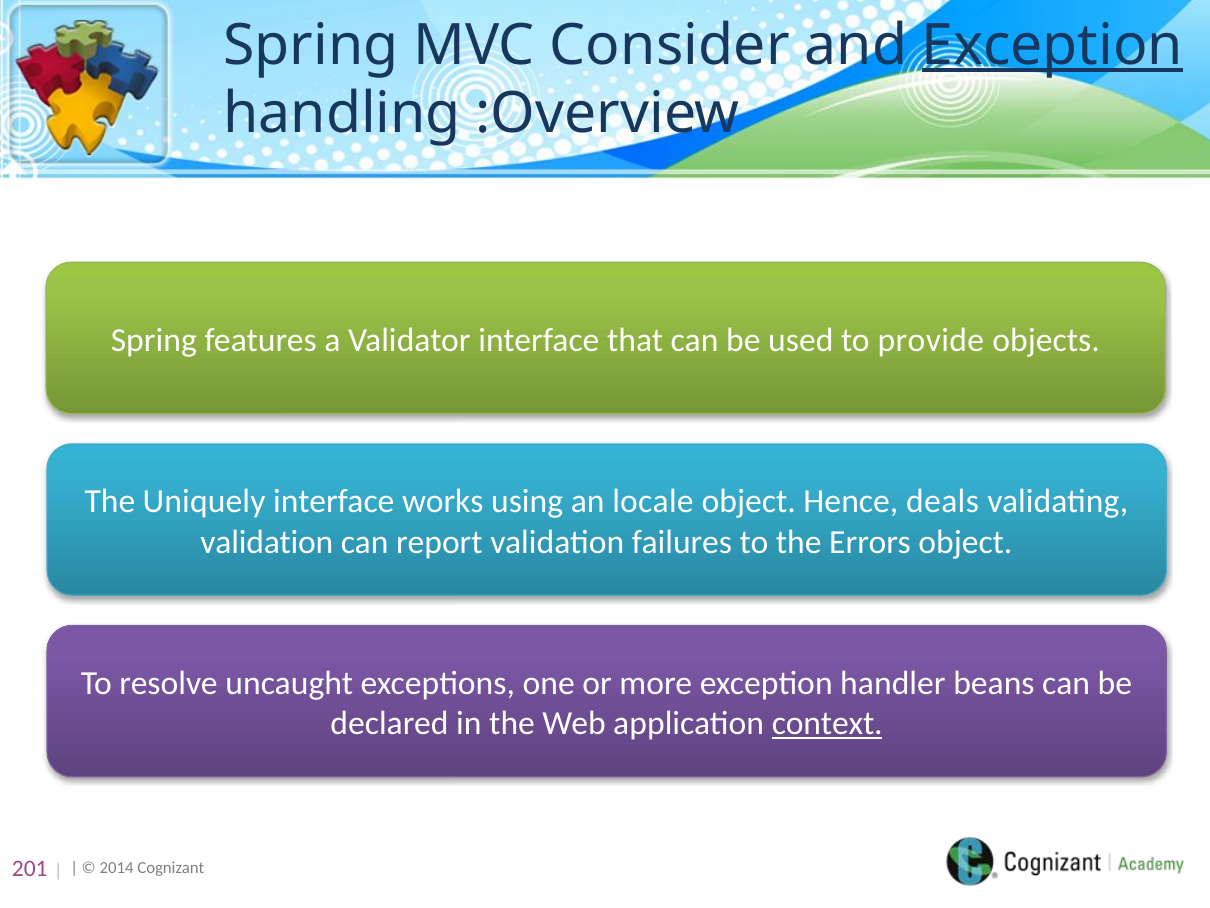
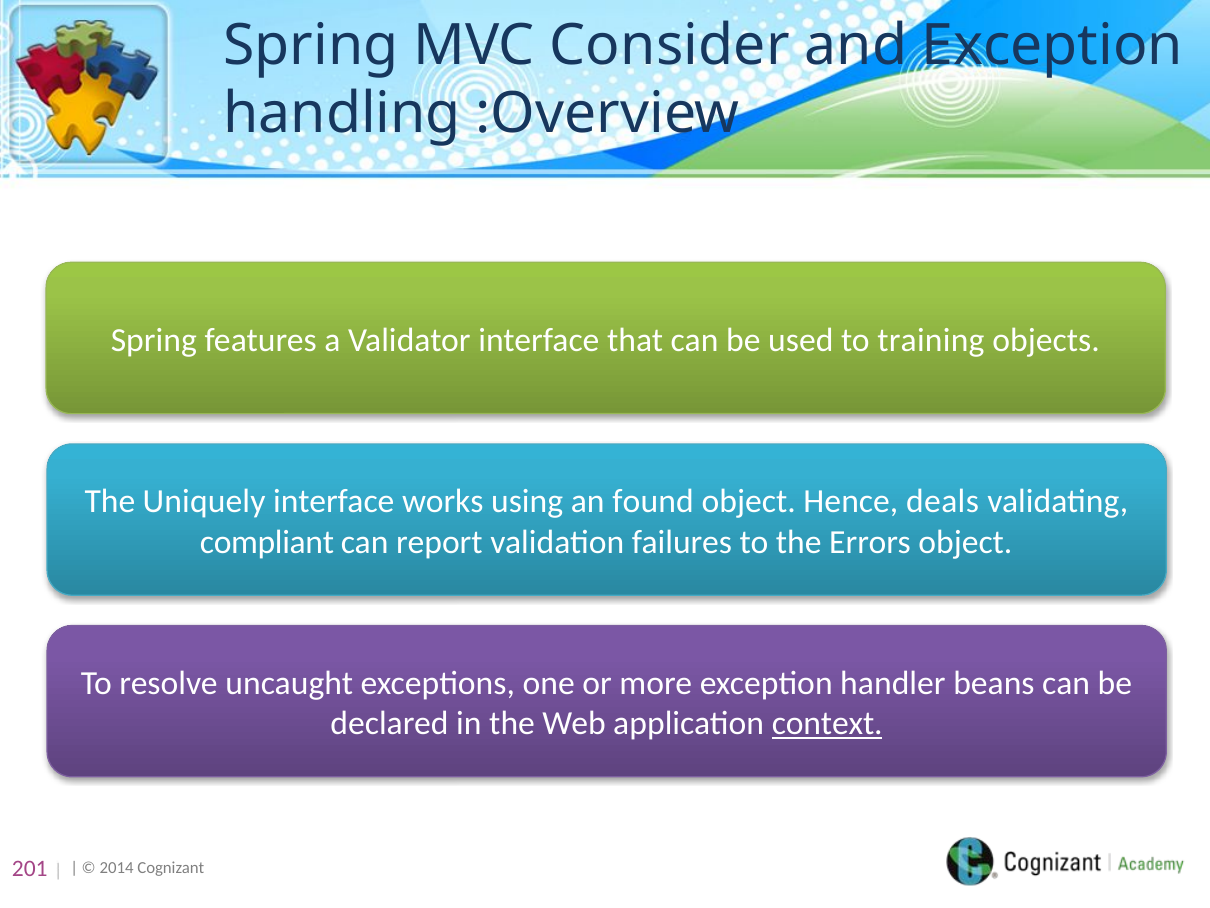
Exception at (1052, 45) underline: present -> none
provide: provide -> training
locale: locale -> found
validation at (267, 542): validation -> compliant
